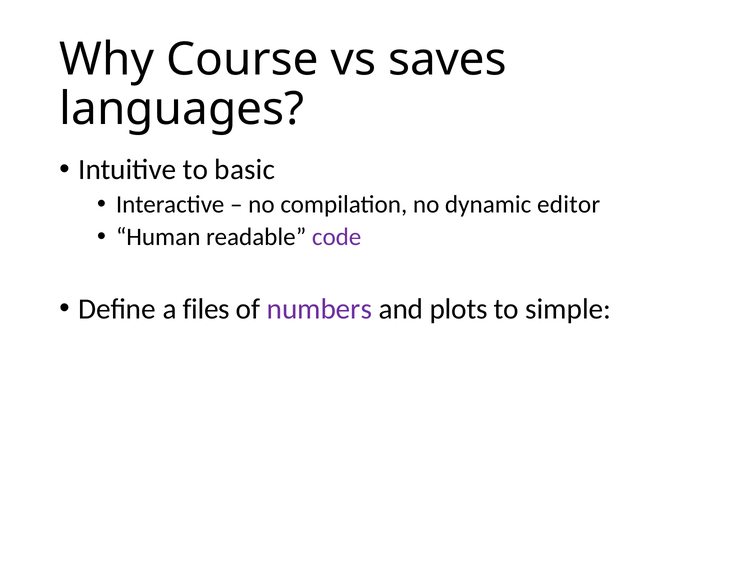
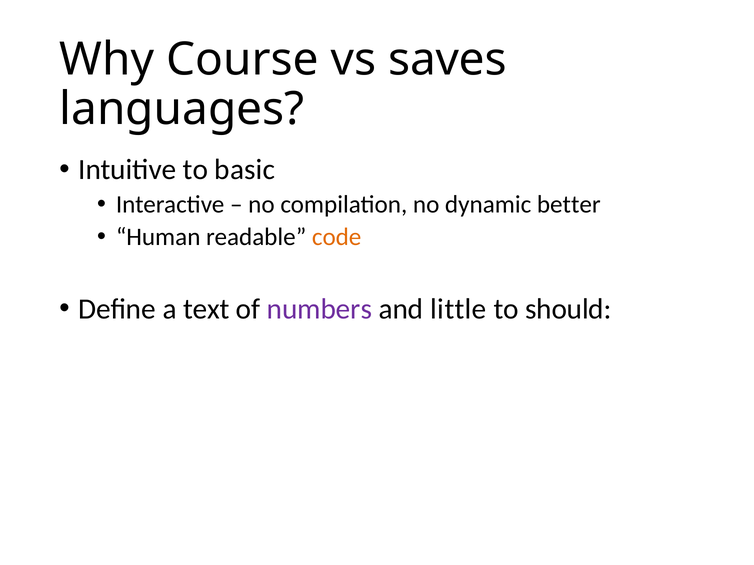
editor: editor -> better
code colour: purple -> orange
files: files -> text
plots: plots -> little
simple: simple -> should
